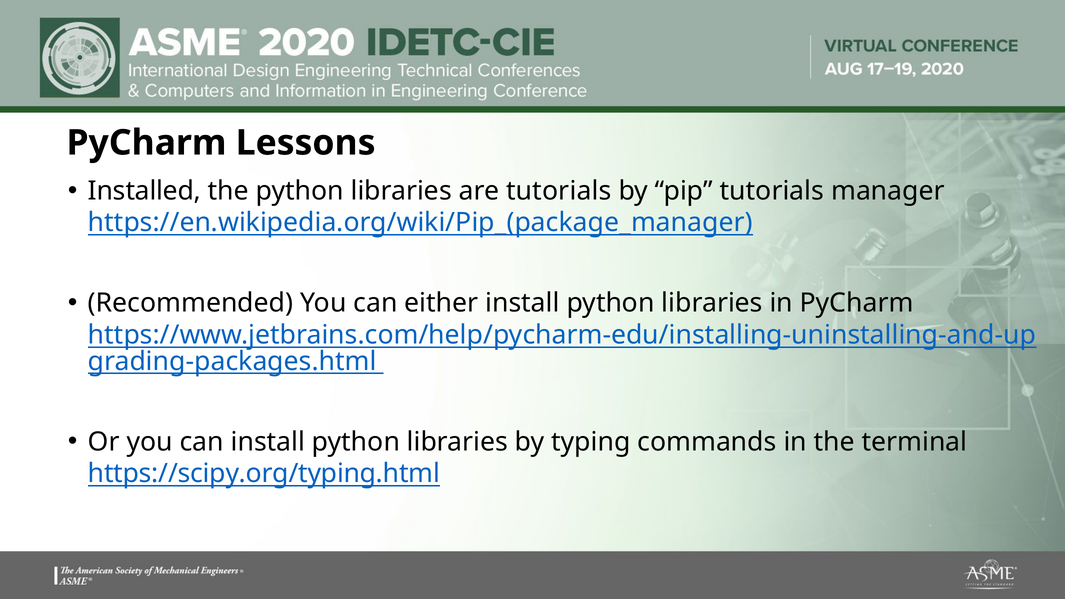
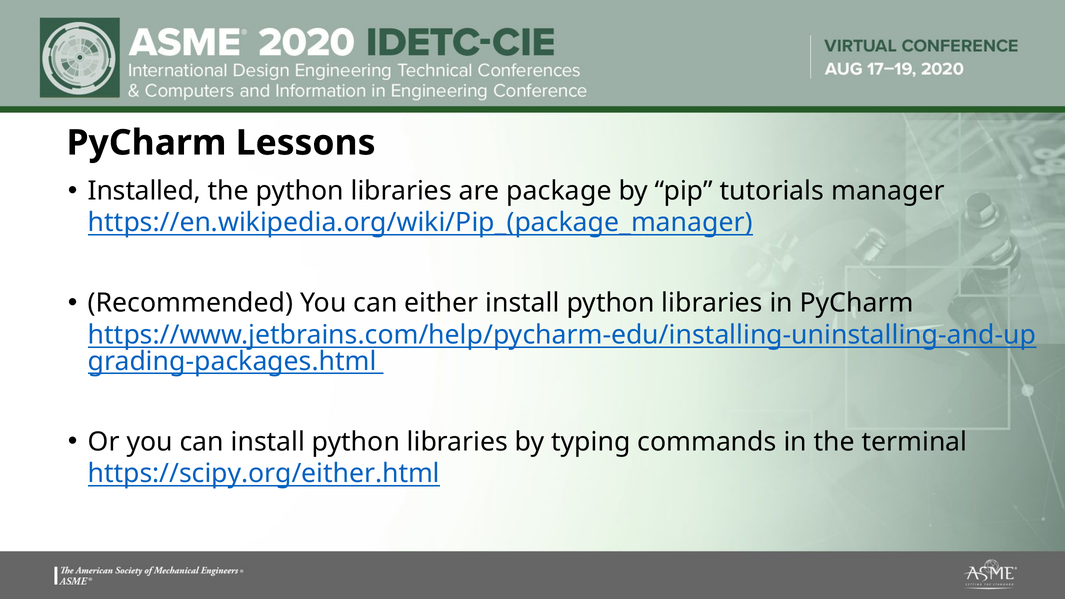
are tutorials: tutorials -> package
https://scipy.org/typing.html: https://scipy.org/typing.html -> https://scipy.org/either.html
